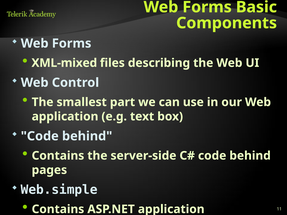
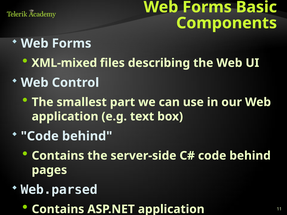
Web.simple: Web.simple -> Web.parsed
